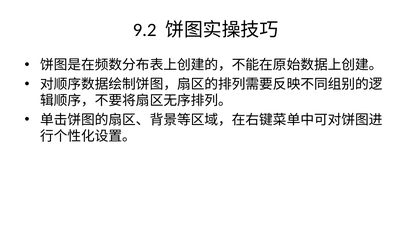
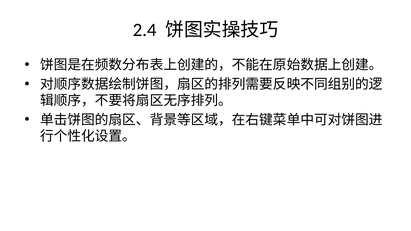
9.2: 9.2 -> 2.4
